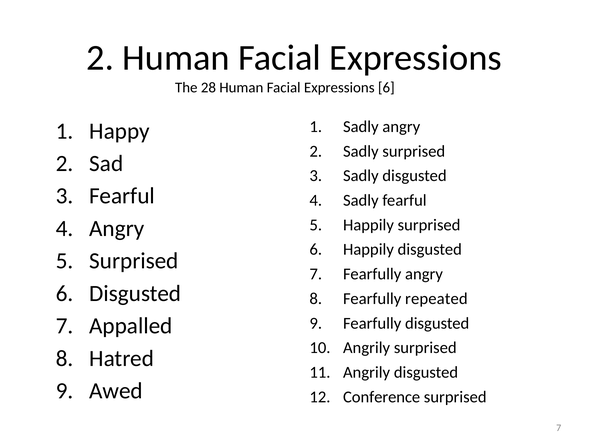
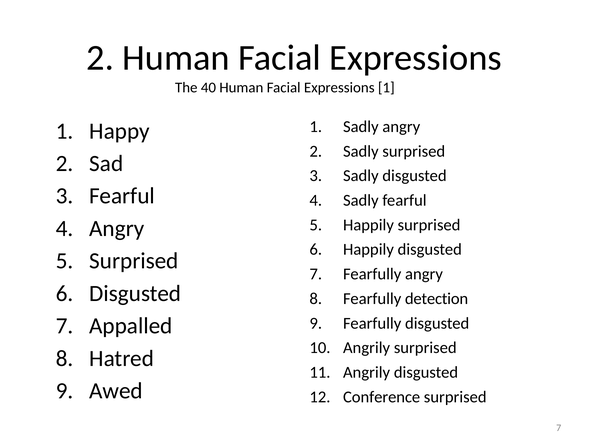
28: 28 -> 40
6 at (386, 88): 6 -> 1
repeated: repeated -> detection
